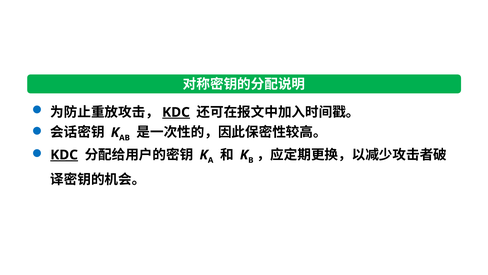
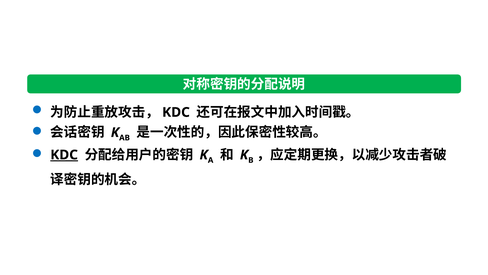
KDC at (176, 112) underline: present -> none
